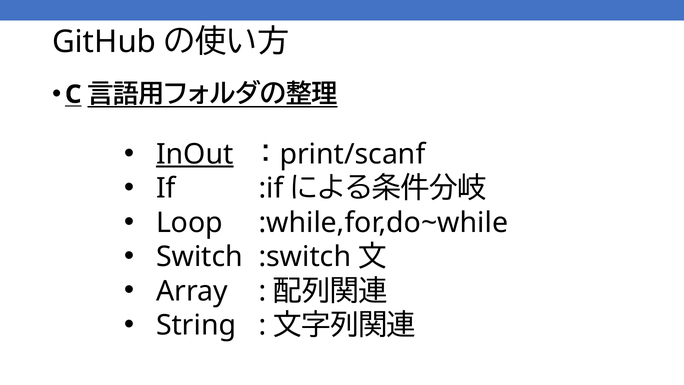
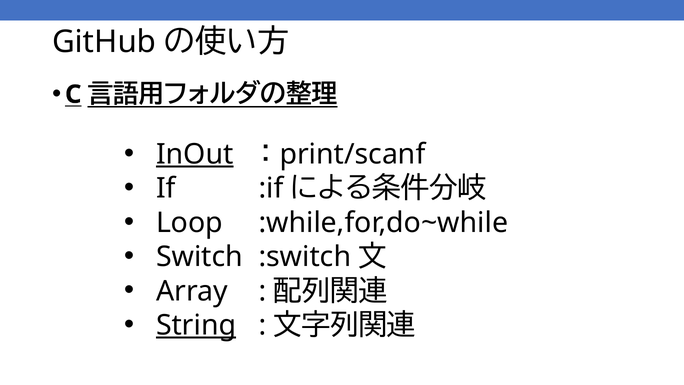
String underline: none -> present
